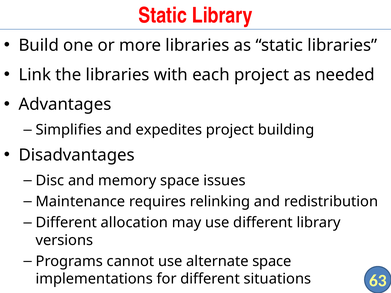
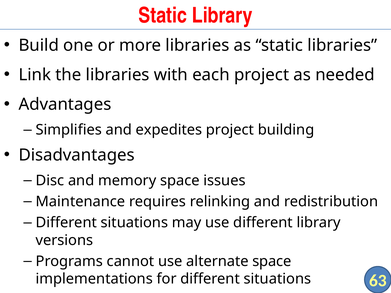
allocation at (134, 223): allocation -> situations
